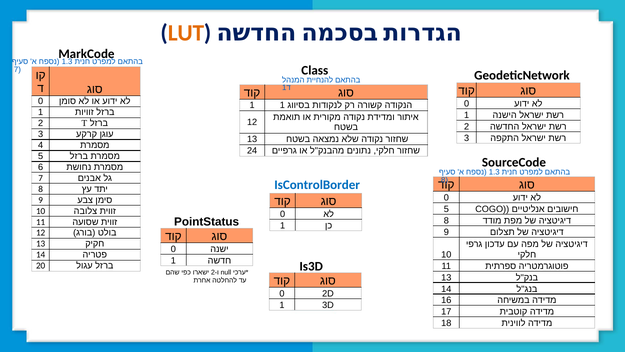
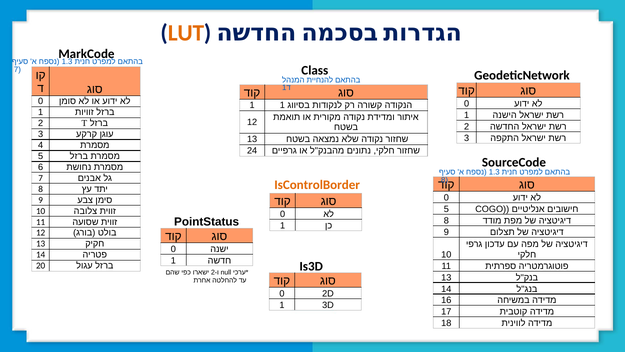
IsControlBorder colour: blue -> orange
